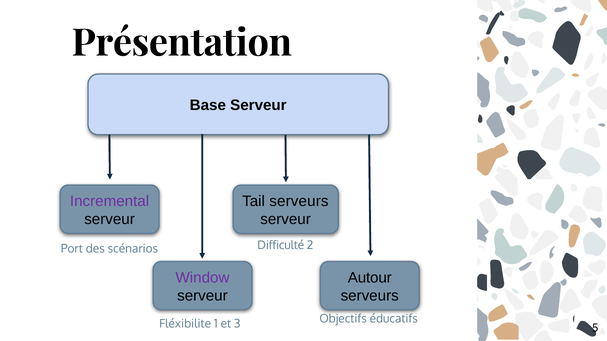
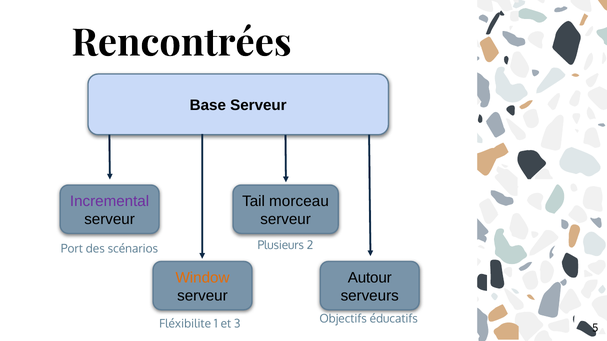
Présentation: Présentation -> Rencontrées
Tail serveurs: serveurs -> morceau
Difficulté: Difficulté -> Plusieurs
Window colour: purple -> orange
